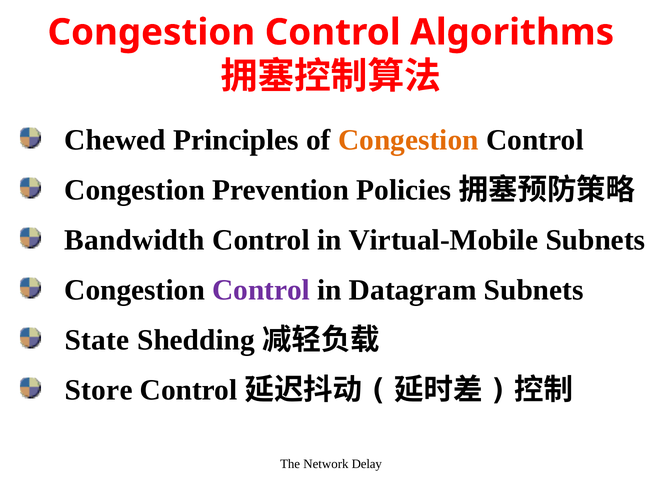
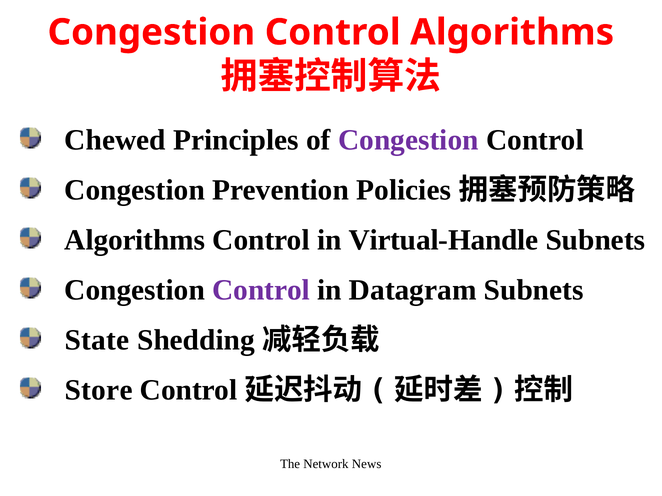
Congestion at (408, 140) colour: orange -> purple
Bandwidth at (135, 240): Bandwidth -> Algorithms
Virtual-Mobile: Virtual-Mobile -> Virtual-Handle
Delay: Delay -> News
